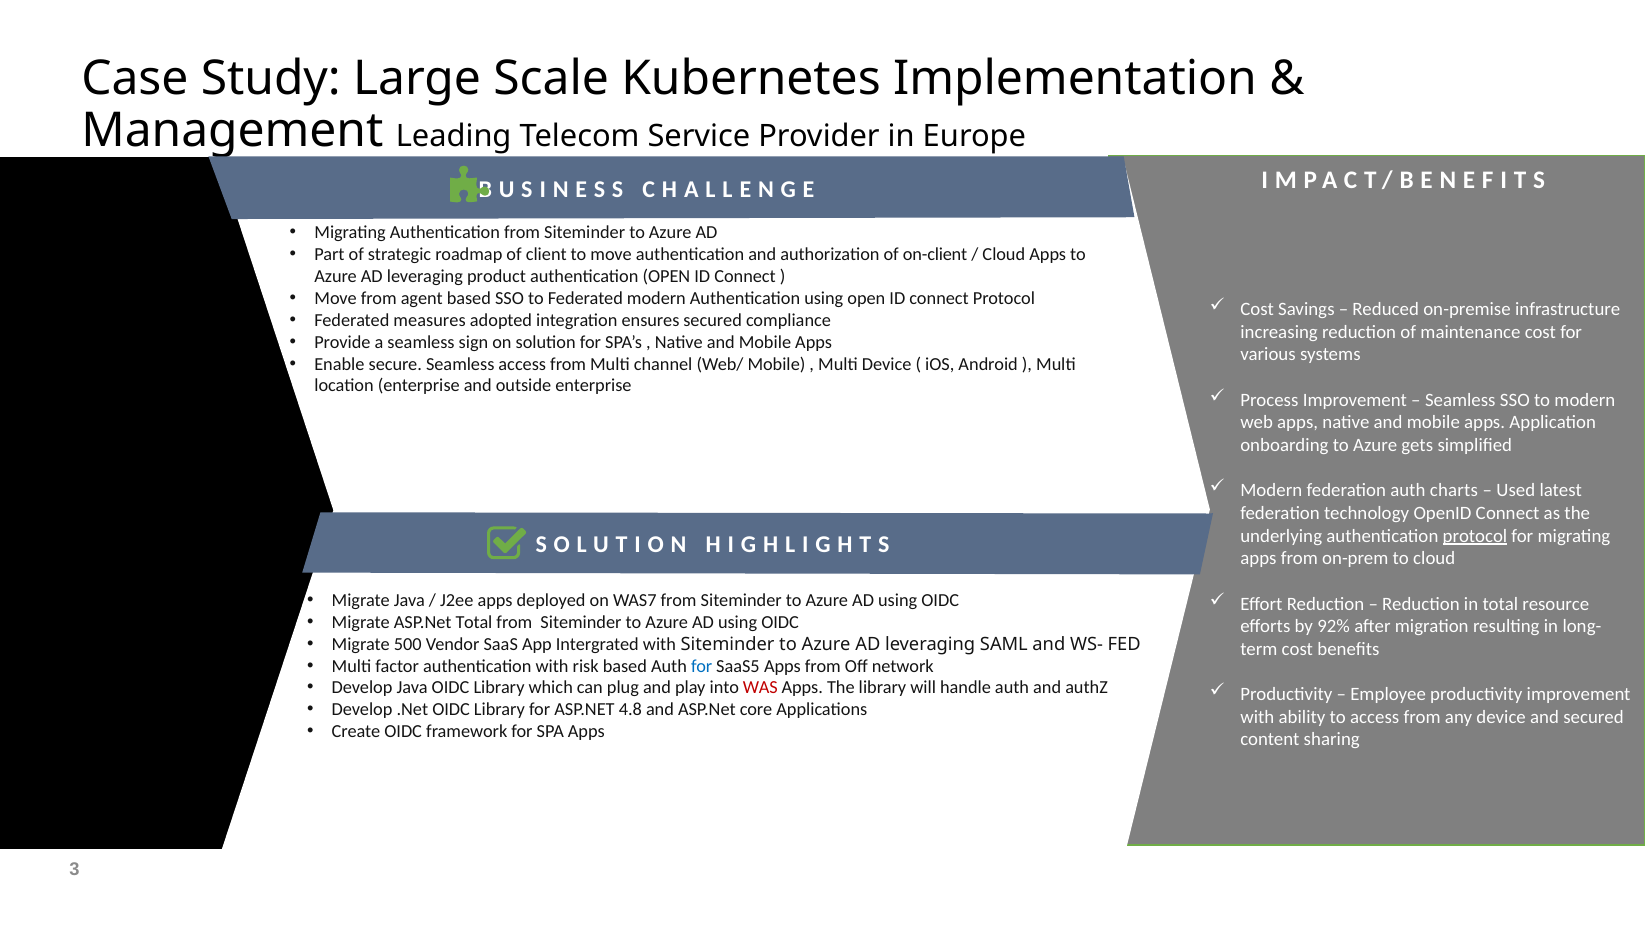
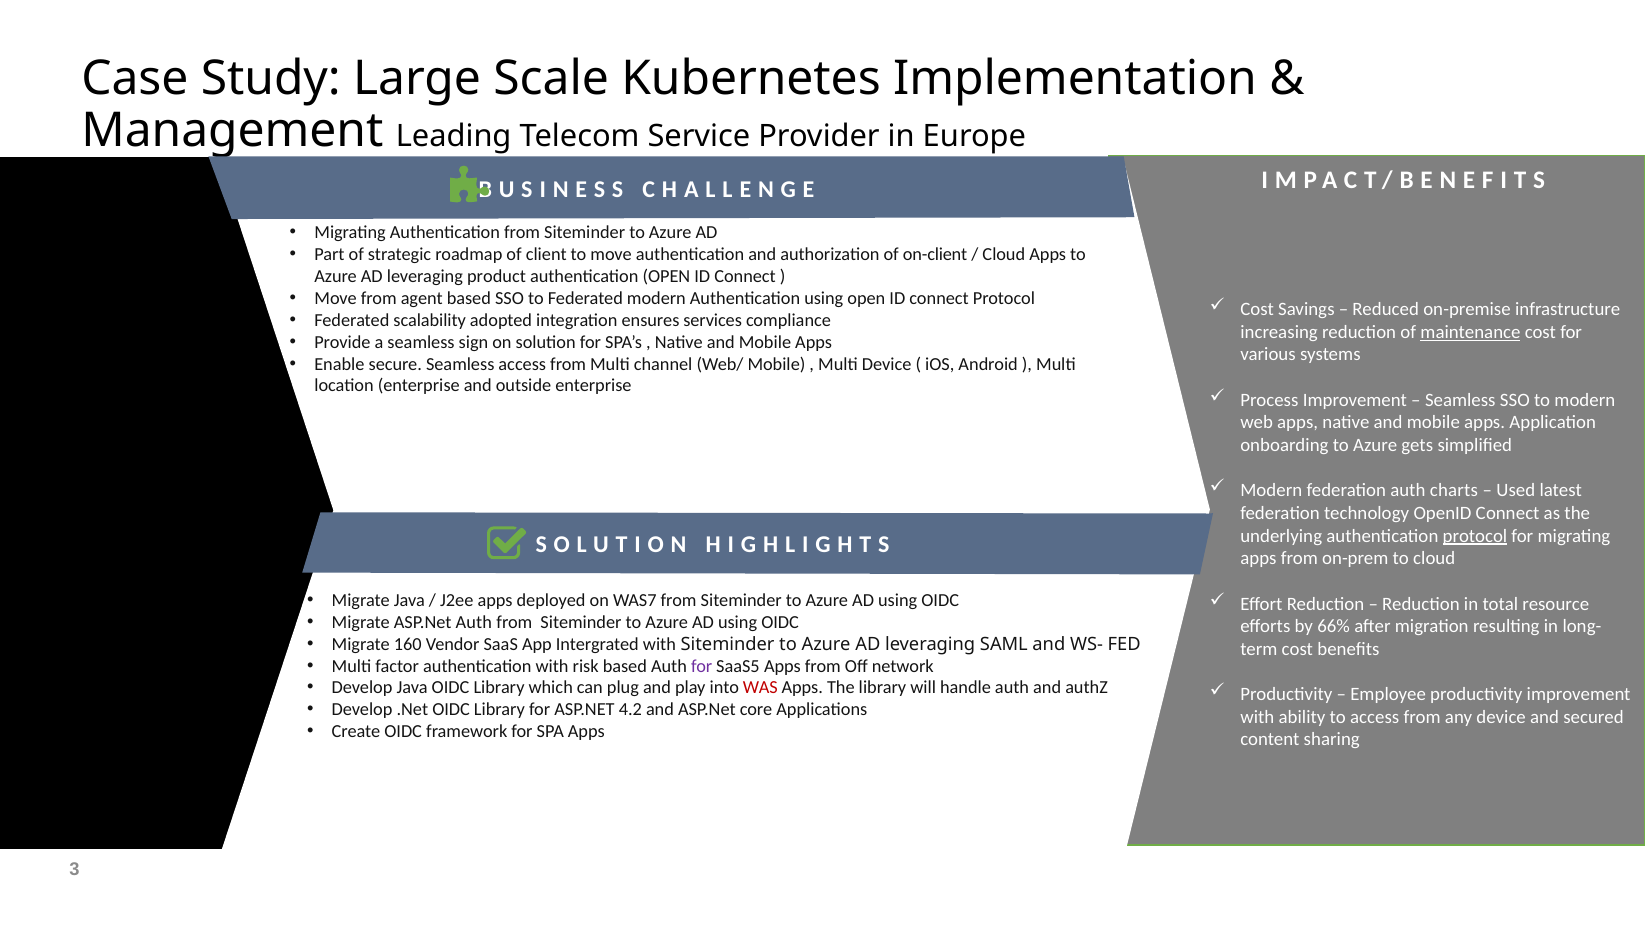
measures: measures -> scalability
ensures secured: secured -> services
maintenance underline: none -> present
ASP.Net Total: Total -> Auth
92%: 92% -> 66%
500: 500 -> 160
for at (702, 665) colour: blue -> purple
4.8: 4.8 -> 4.2
